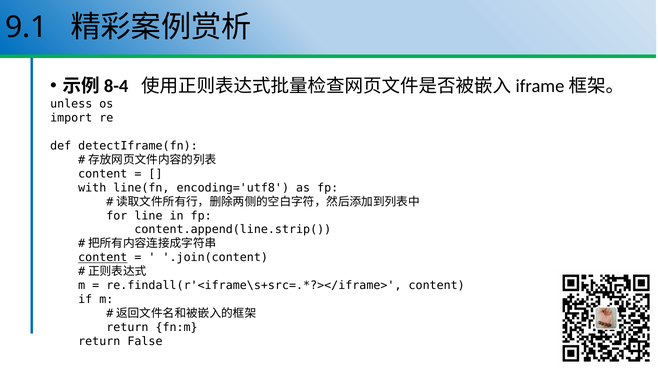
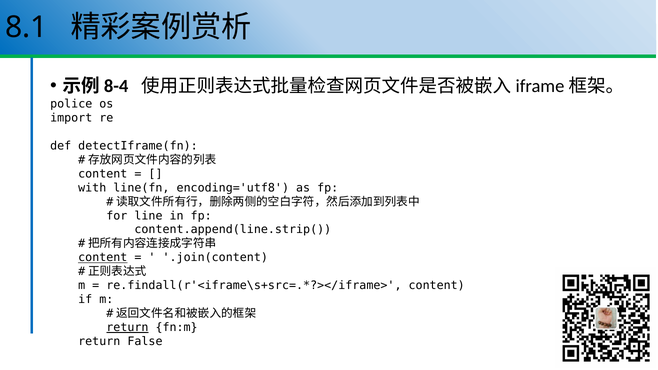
9.1: 9.1 -> 8.1
unless: unless -> police
return at (127, 328) underline: none -> present
